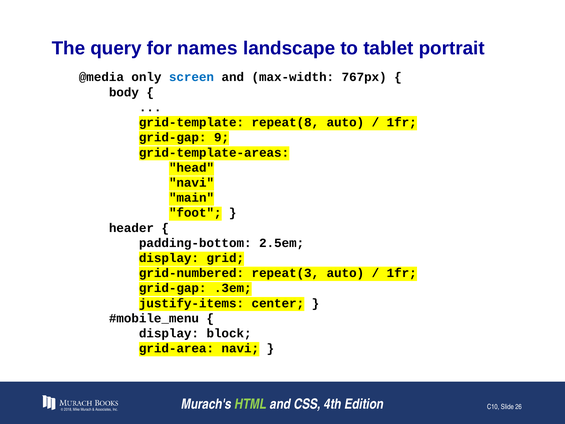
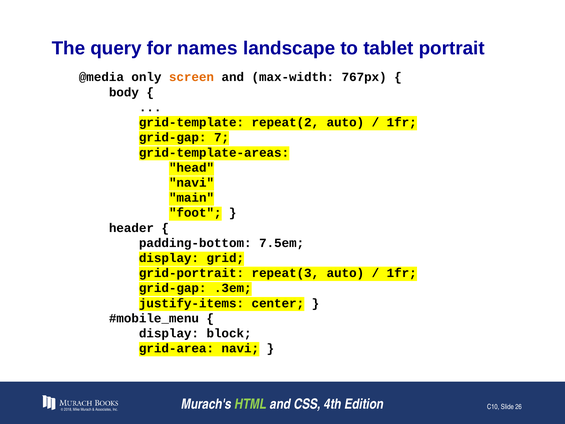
screen colour: blue -> orange
repeat(8: repeat(8 -> repeat(2
9: 9 -> 7
2.5em: 2.5em -> 7.5em
grid-numbered: grid-numbered -> grid-portrait
